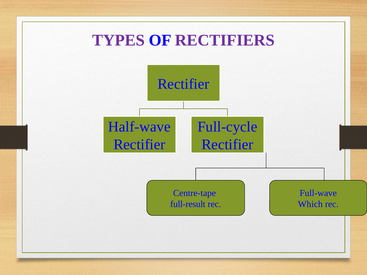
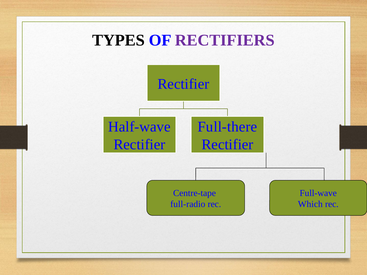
TYPES colour: purple -> black
Full-cycle: Full-cycle -> Full-there
full-result: full-result -> full-radio
